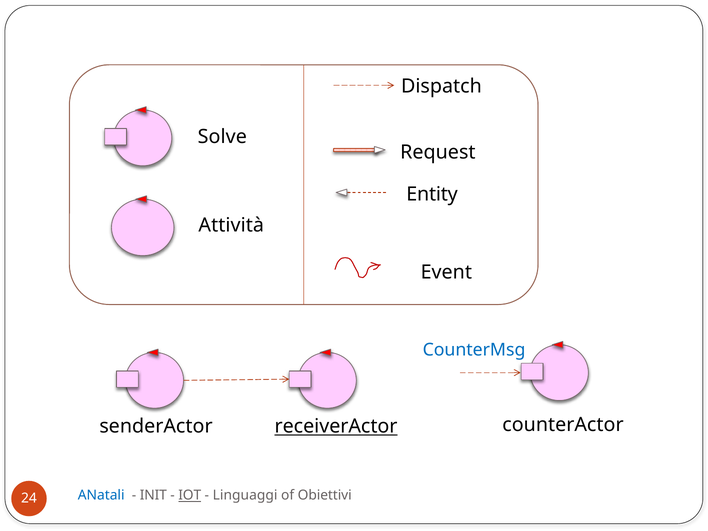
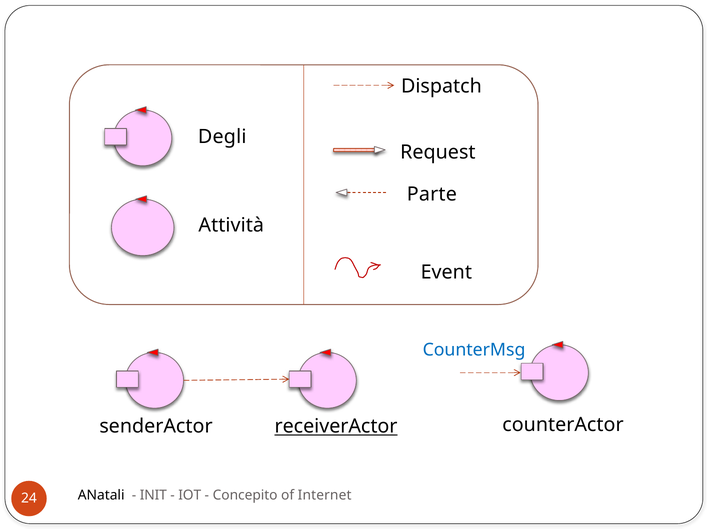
Solve: Solve -> Degli
Entity: Entity -> Parte
ANatali colour: blue -> black
IOT underline: present -> none
Linguaggi: Linguaggi -> Concepito
Obiettivi: Obiettivi -> Internet
